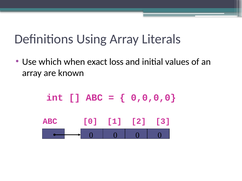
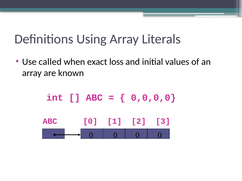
which: which -> called
